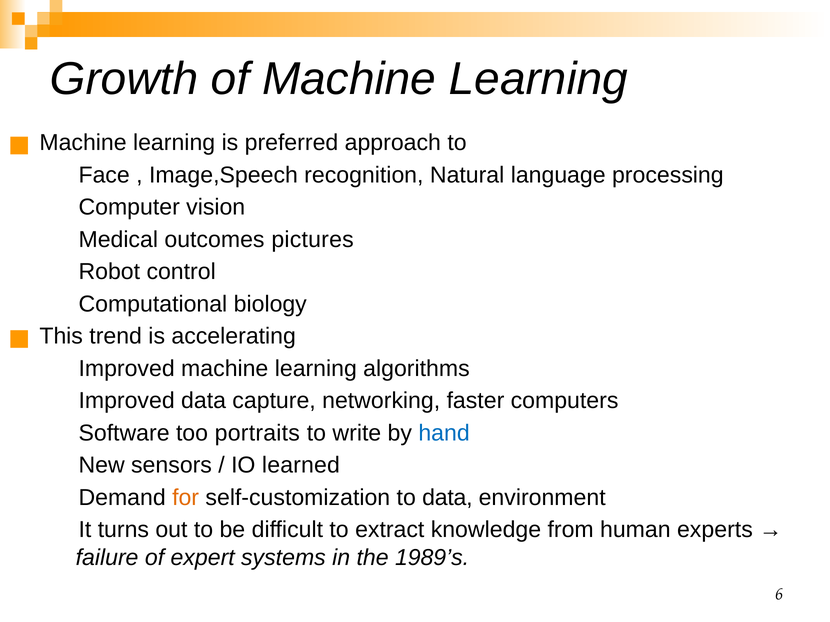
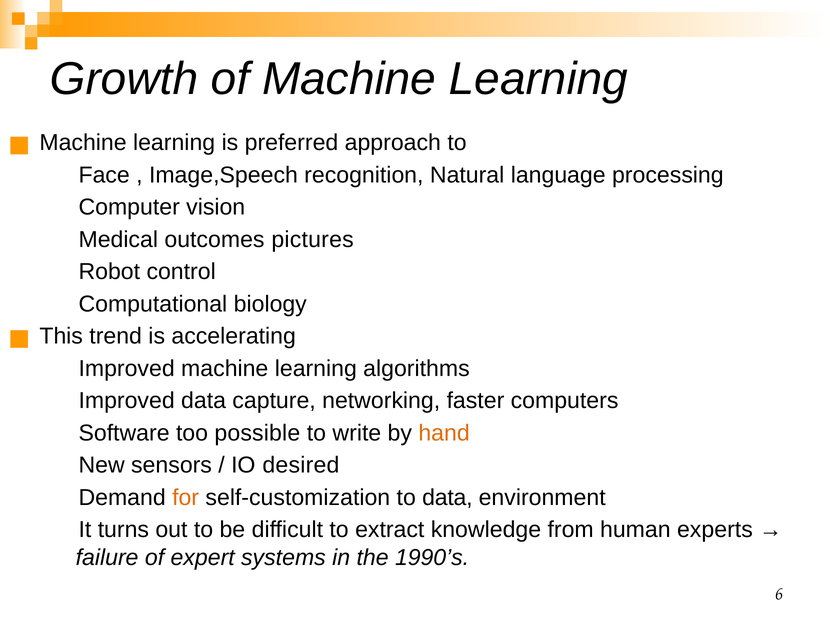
portraits: portraits -> possible
hand colour: blue -> orange
learned: learned -> desired
1989’s: 1989’s -> 1990’s
